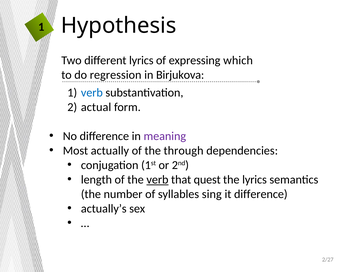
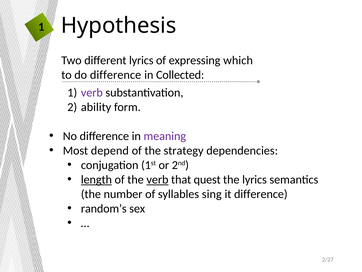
do regression: regression -> difference
Birjukova: Birjukova -> Collected
verb at (92, 92) colour: blue -> purple
actual: actual -> ability
actually: actually -> depend
through: through -> strategy
length underline: none -> present
actually’s: actually’s -> random’s
